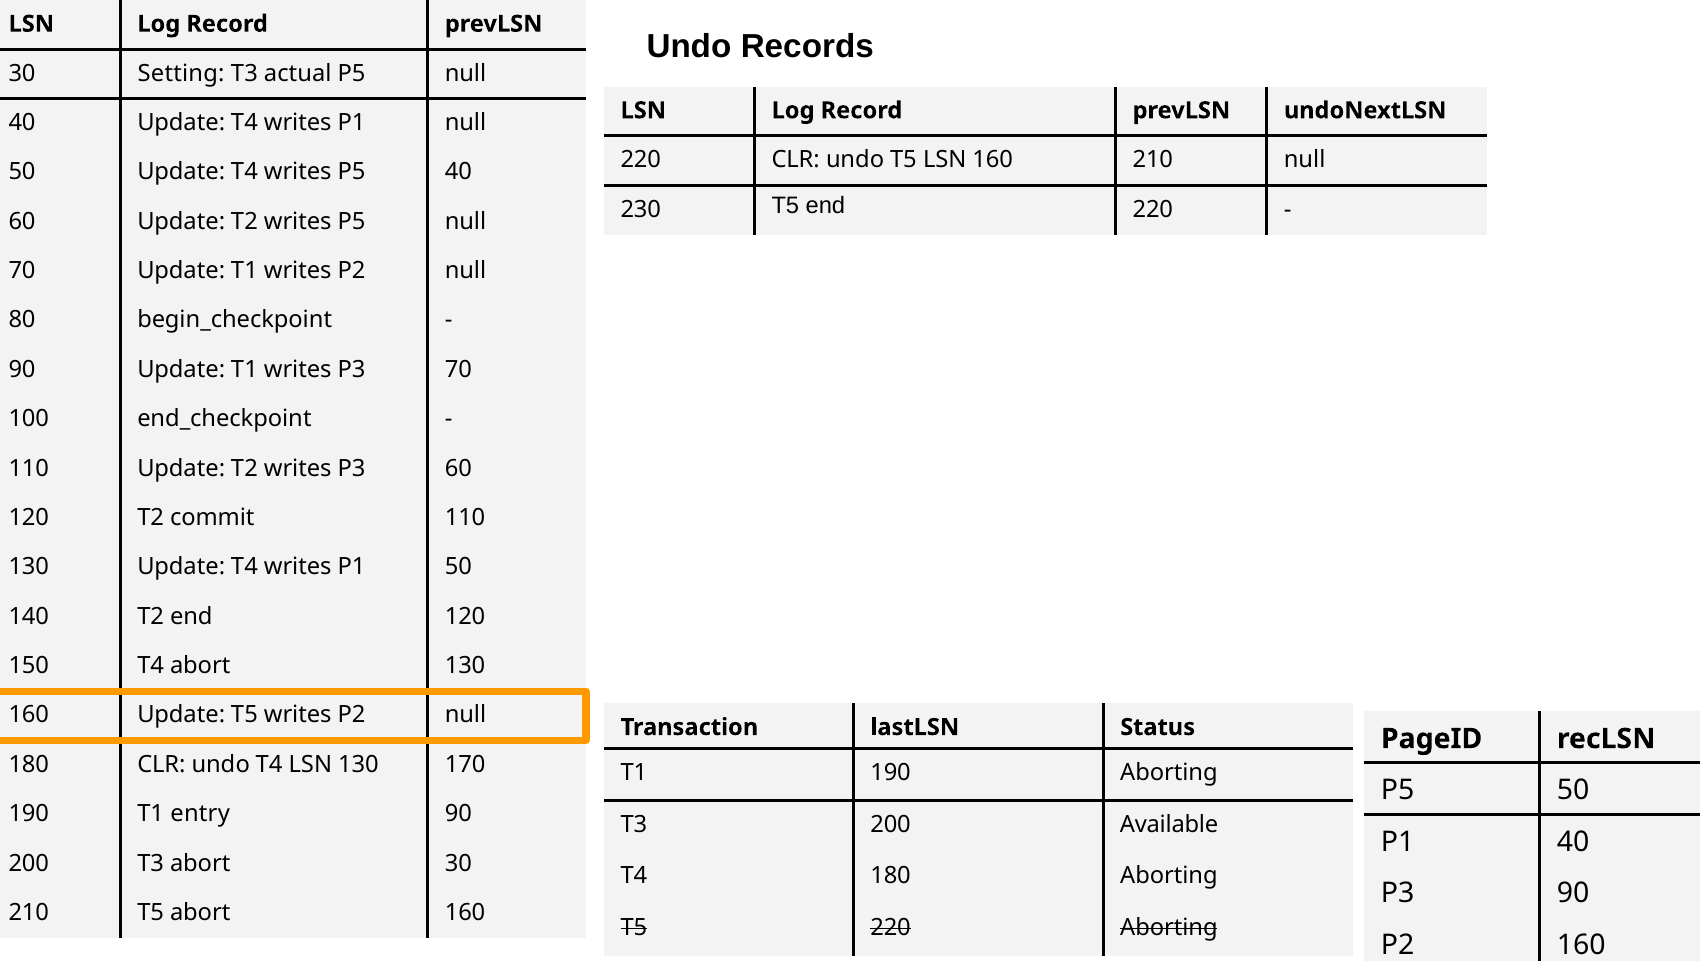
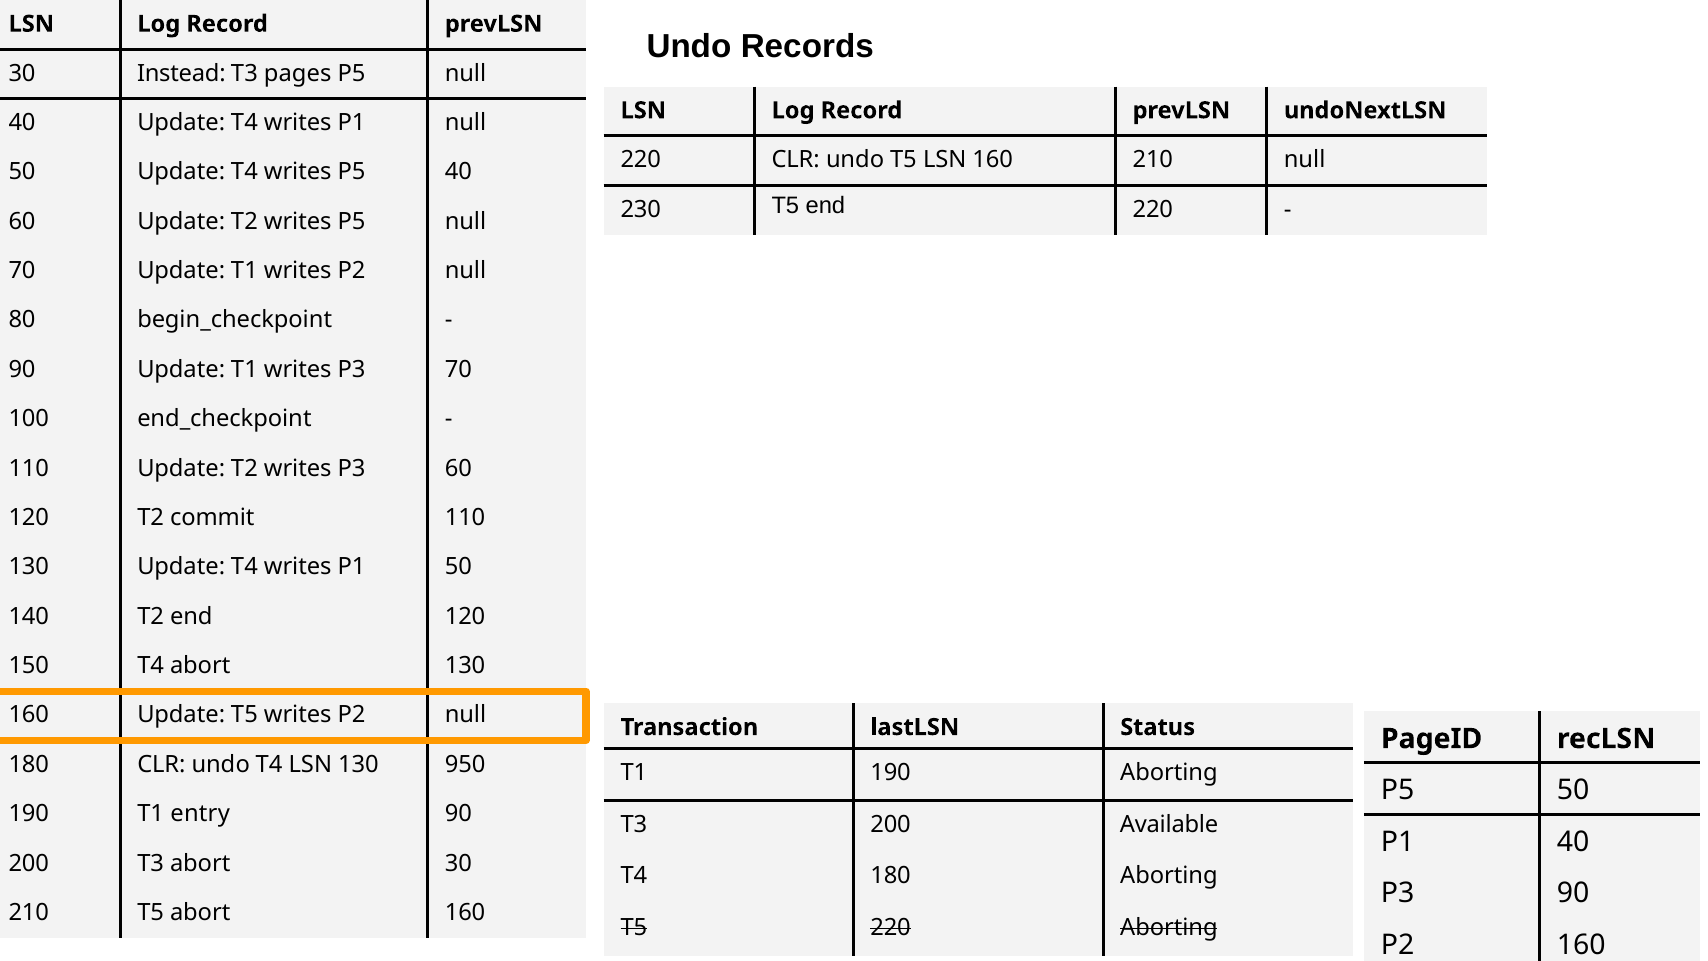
Setting: Setting -> Instead
actual: actual -> pages
170: 170 -> 950
